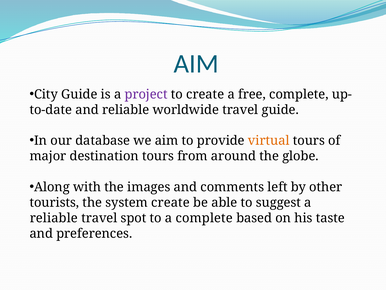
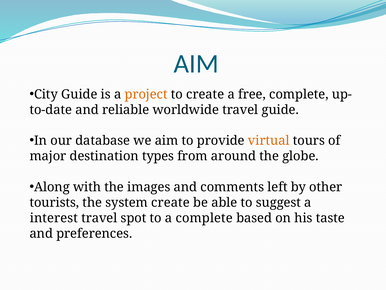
project colour: purple -> orange
destination tours: tours -> types
reliable at (54, 218): reliable -> interest
